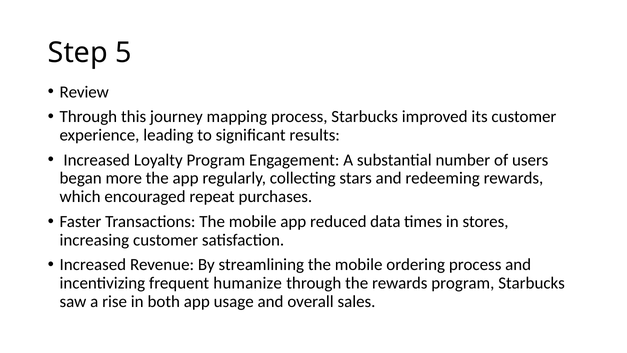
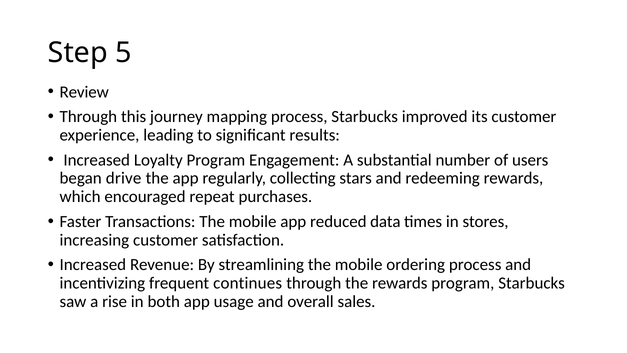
more: more -> drive
humanize: humanize -> continues
